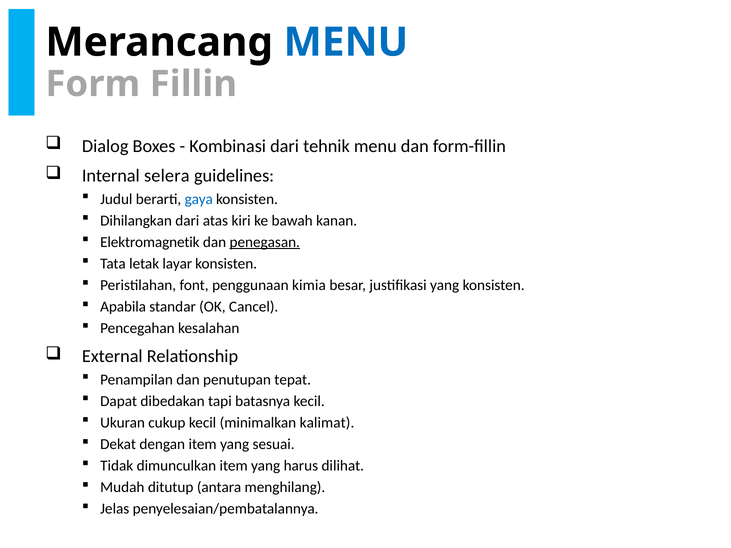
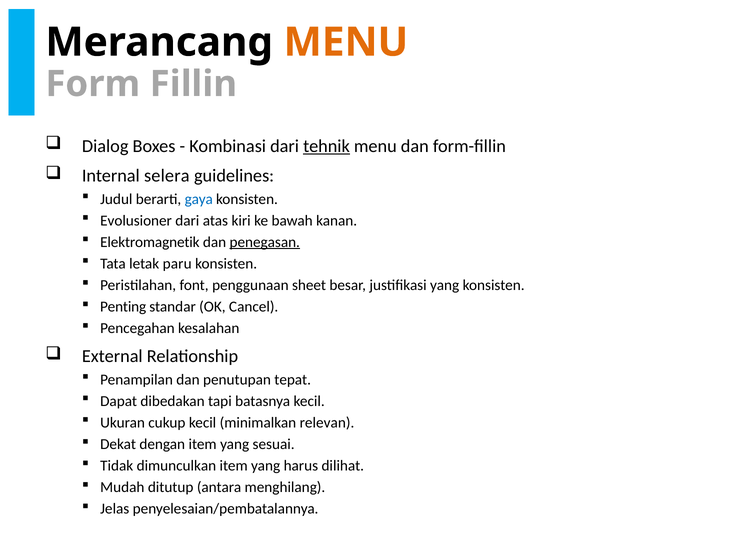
MENU at (346, 42) colour: blue -> orange
tehnik underline: none -> present
Dihilangkan: Dihilangkan -> Evolusioner
layar: layar -> paru
kimia: kimia -> sheet
Apabila: Apabila -> Penting
kalimat: kalimat -> relevan
